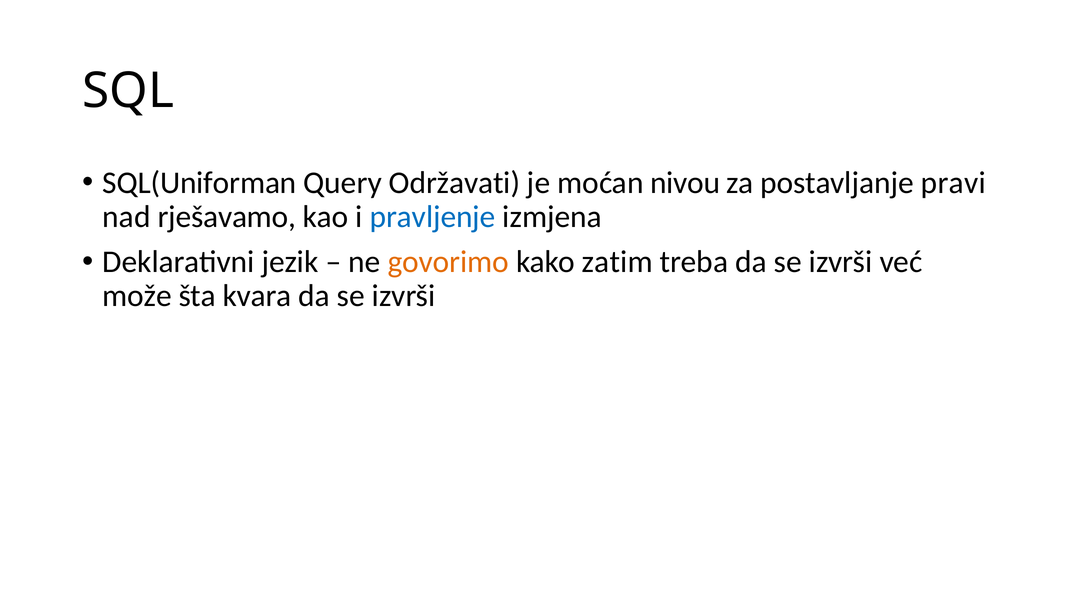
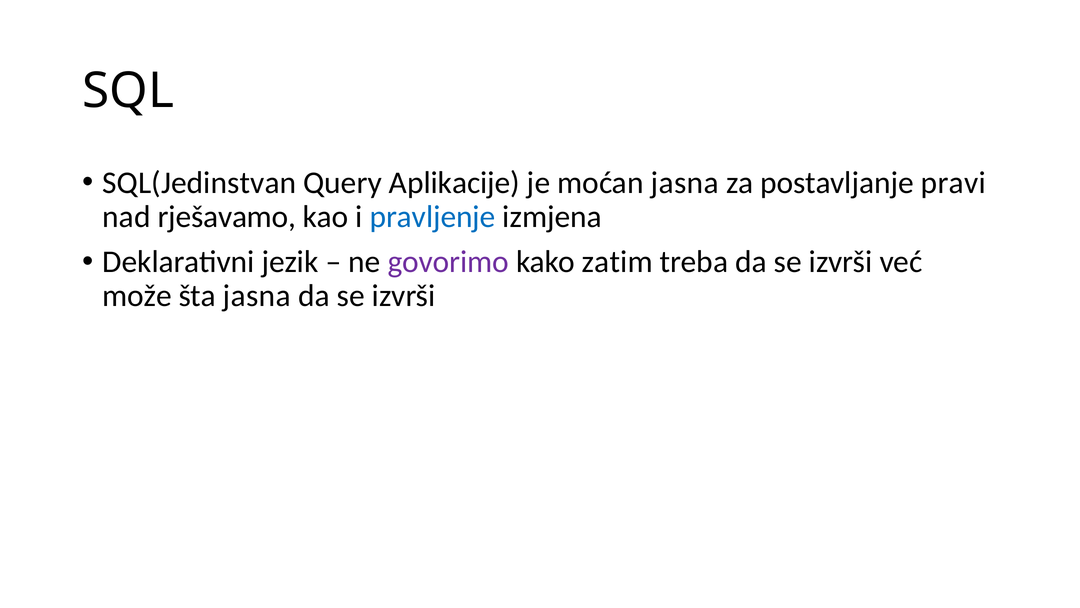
SQL(Uniforman: SQL(Uniforman -> SQL(Jedinstvan
Održavati: Održavati -> Aplikacije
moćan nivou: nivou -> jasna
govorimo colour: orange -> purple
šta kvara: kvara -> jasna
